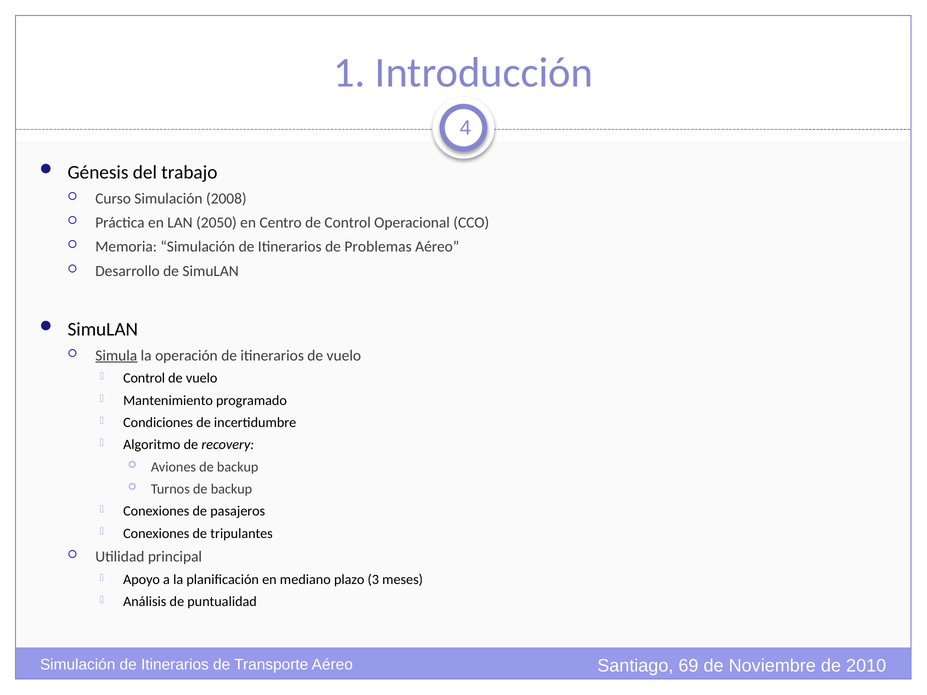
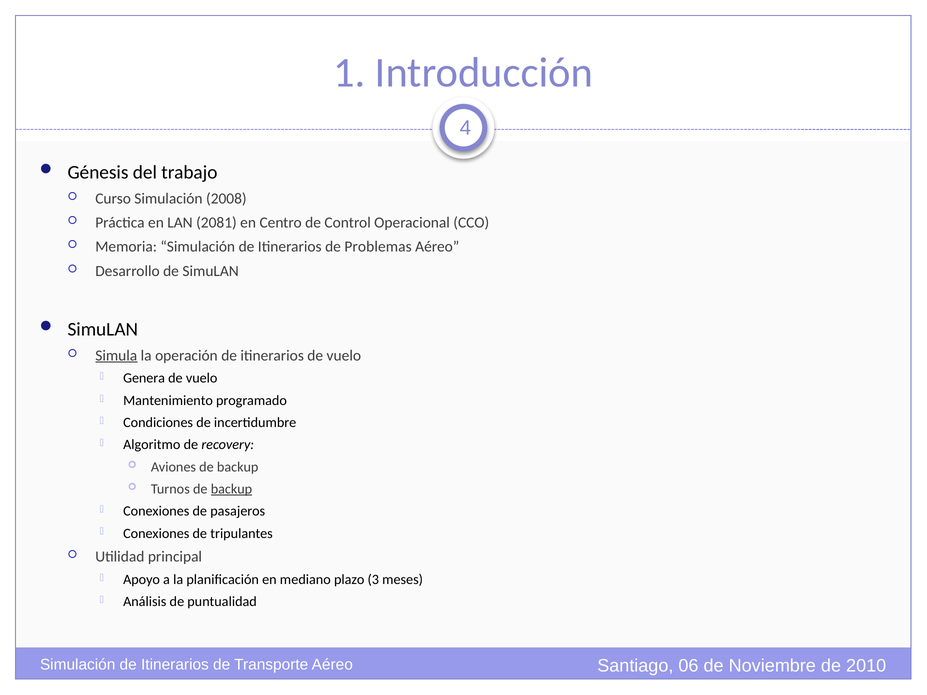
2050: 2050 -> 2081
Control at (144, 378): Control -> Genera
backup at (231, 489) underline: none -> present
69: 69 -> 06
